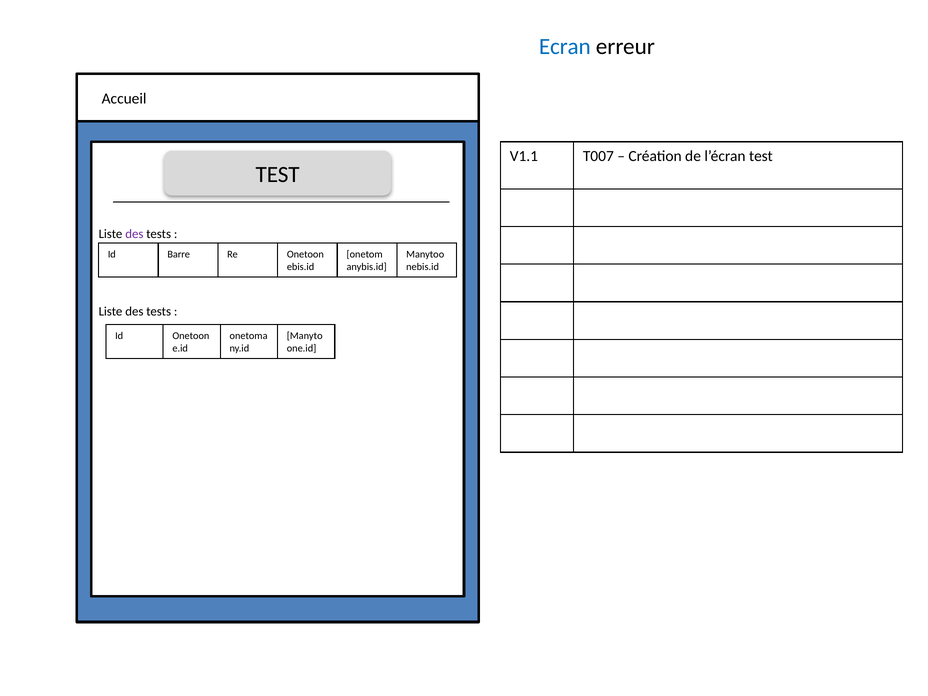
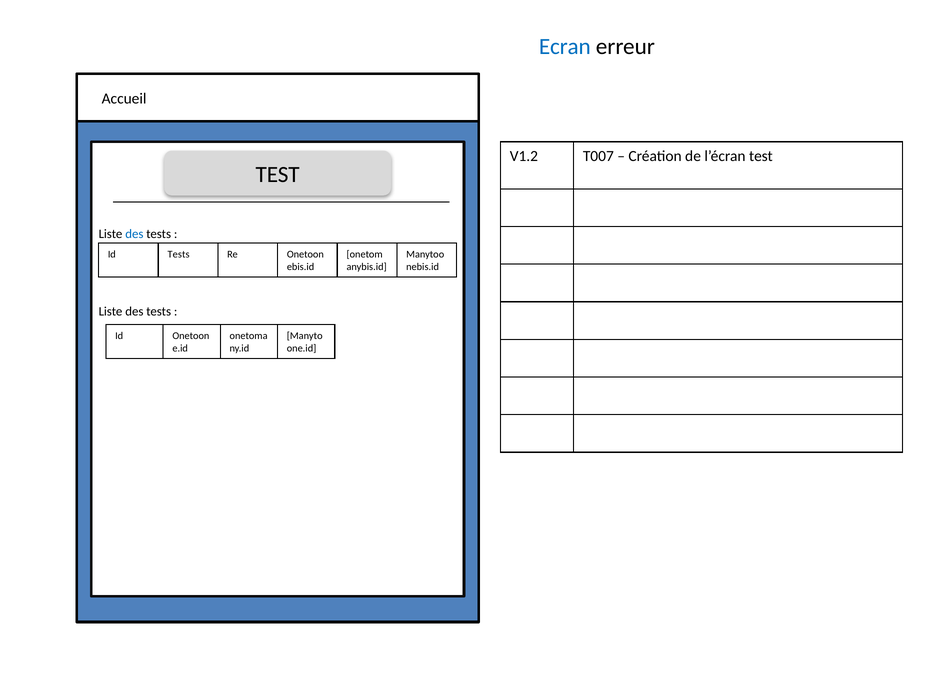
V1.1: V1.1 -> V1.2
des at (134, 234) colour: purple -> blue
Id Barre: Barre -> Tests
